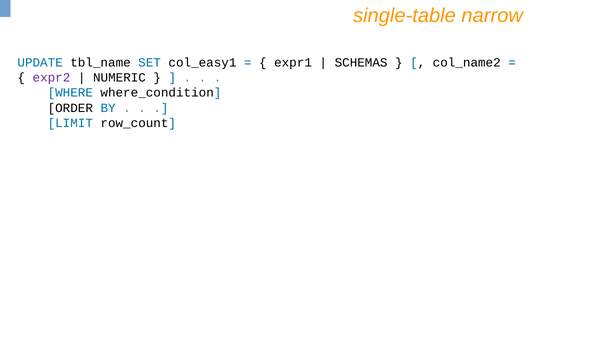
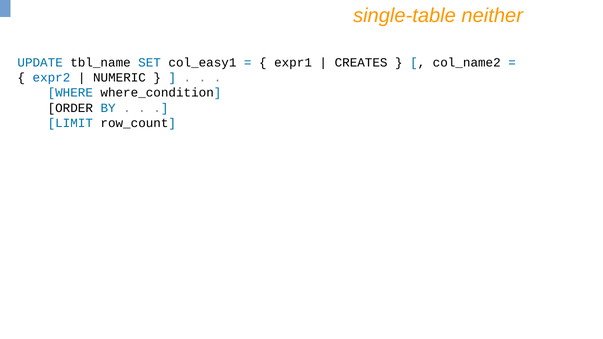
narrow: narrow -> neither
SCHEMAS: SCHEMAS -> CREATES
expr2 colour: purple -> blue
